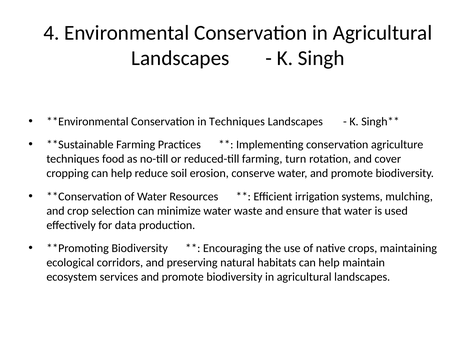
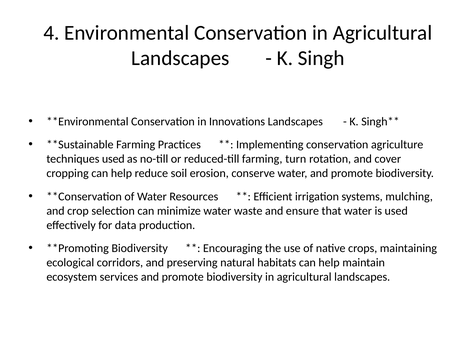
in Techniques: Techniques -> Innovations
techniques food: food -> used
